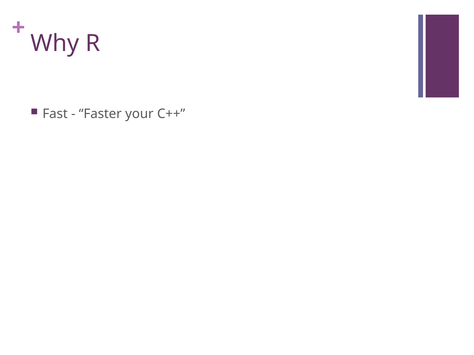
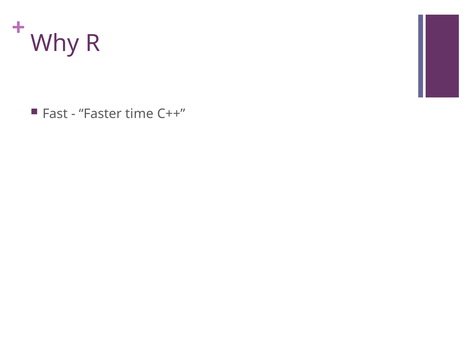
your: your -> time
